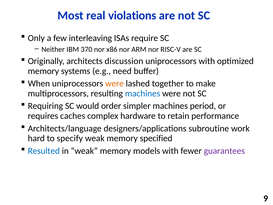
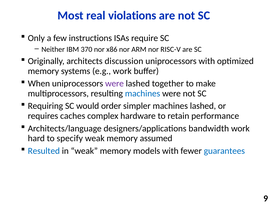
interleaving: interleaving -> instructions
e.g need: need -> work
were at (114, 83) colour: orange -> purple
machines period: period -> lashed
subroutine: subroutine -> bandwidth
specified: specified -> assumed
guarantees colour: purple -> blue
